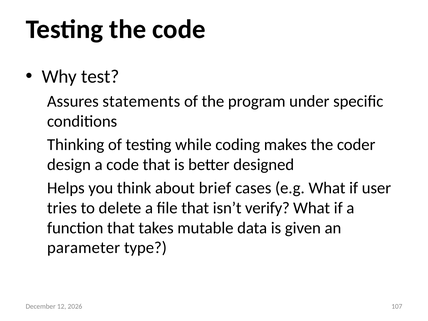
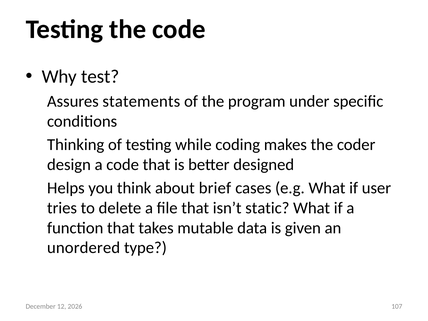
verify: verify -> static
parameter: parameter -> unordered
